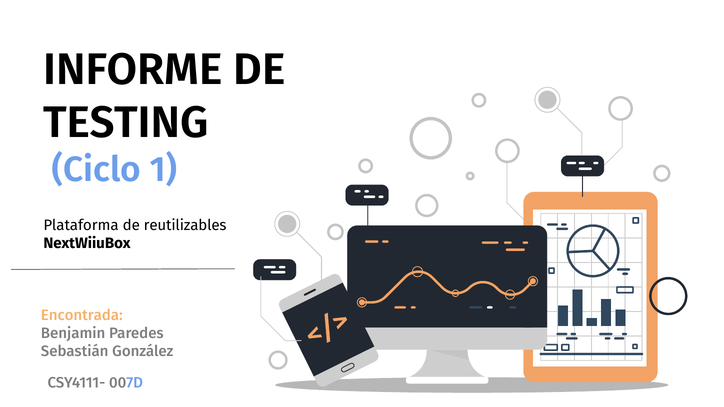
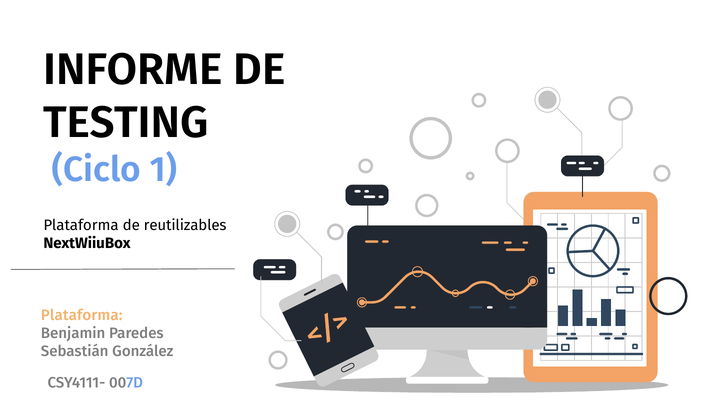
Encontrada at (82, 315): Encontrada -> Plataforma
